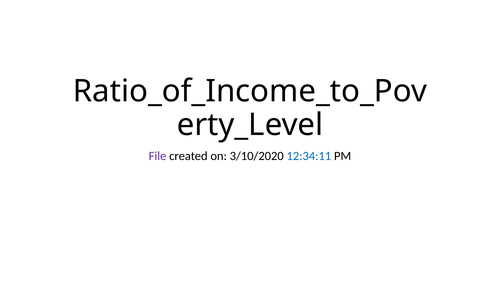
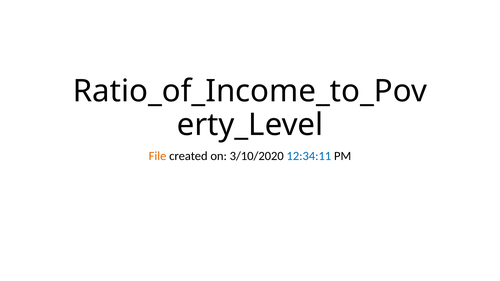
File colour: purple -> orange
